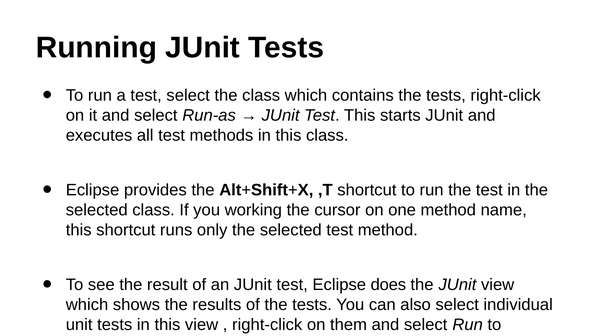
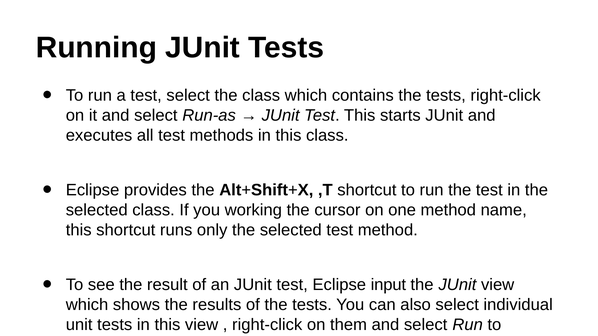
does: does -> input
